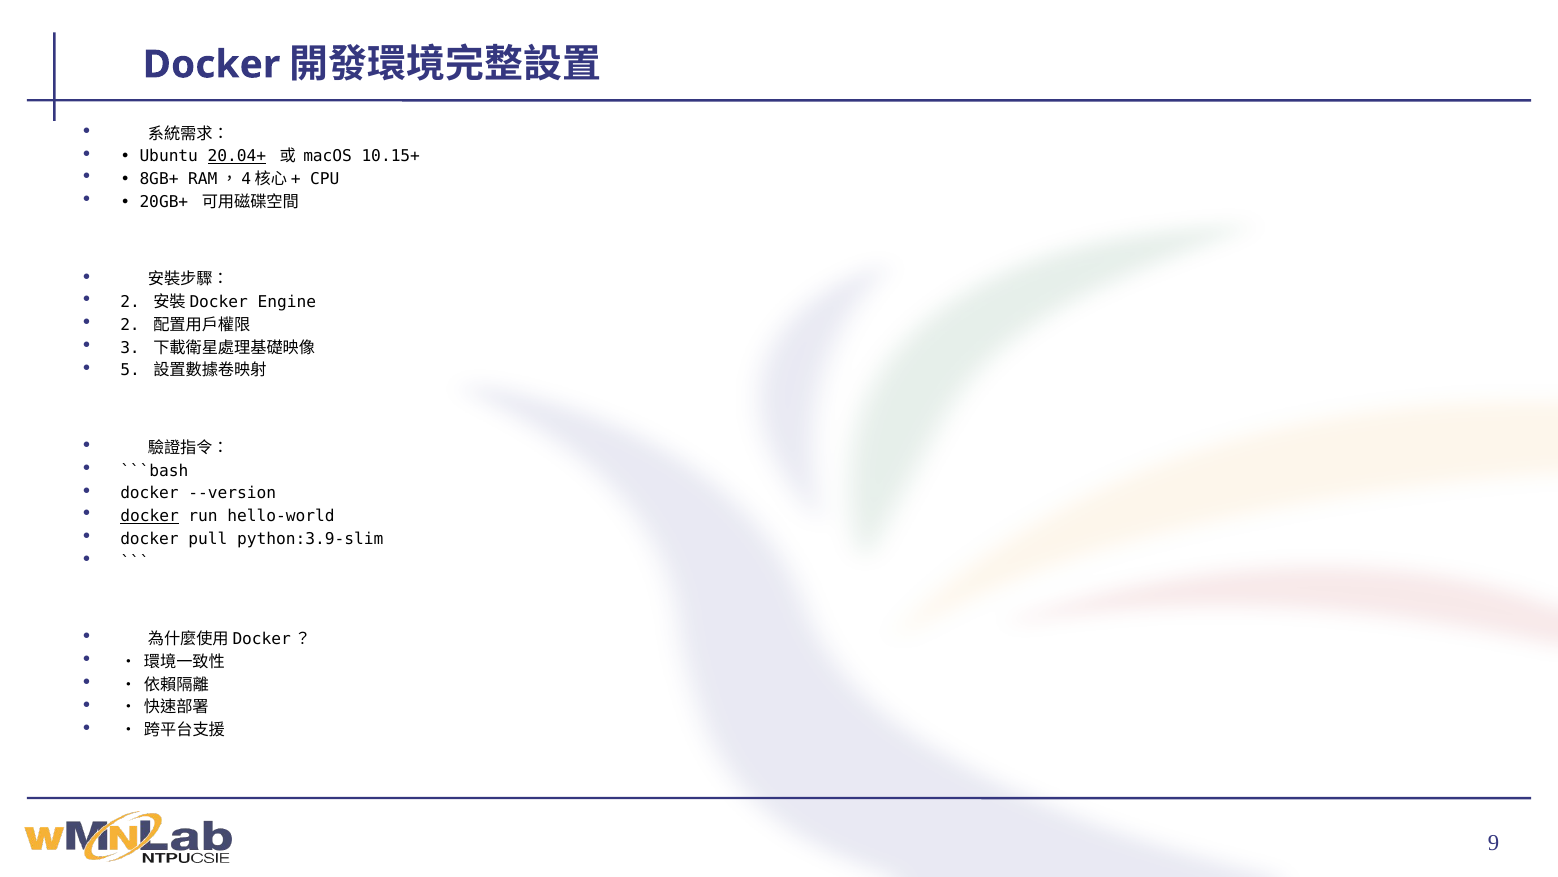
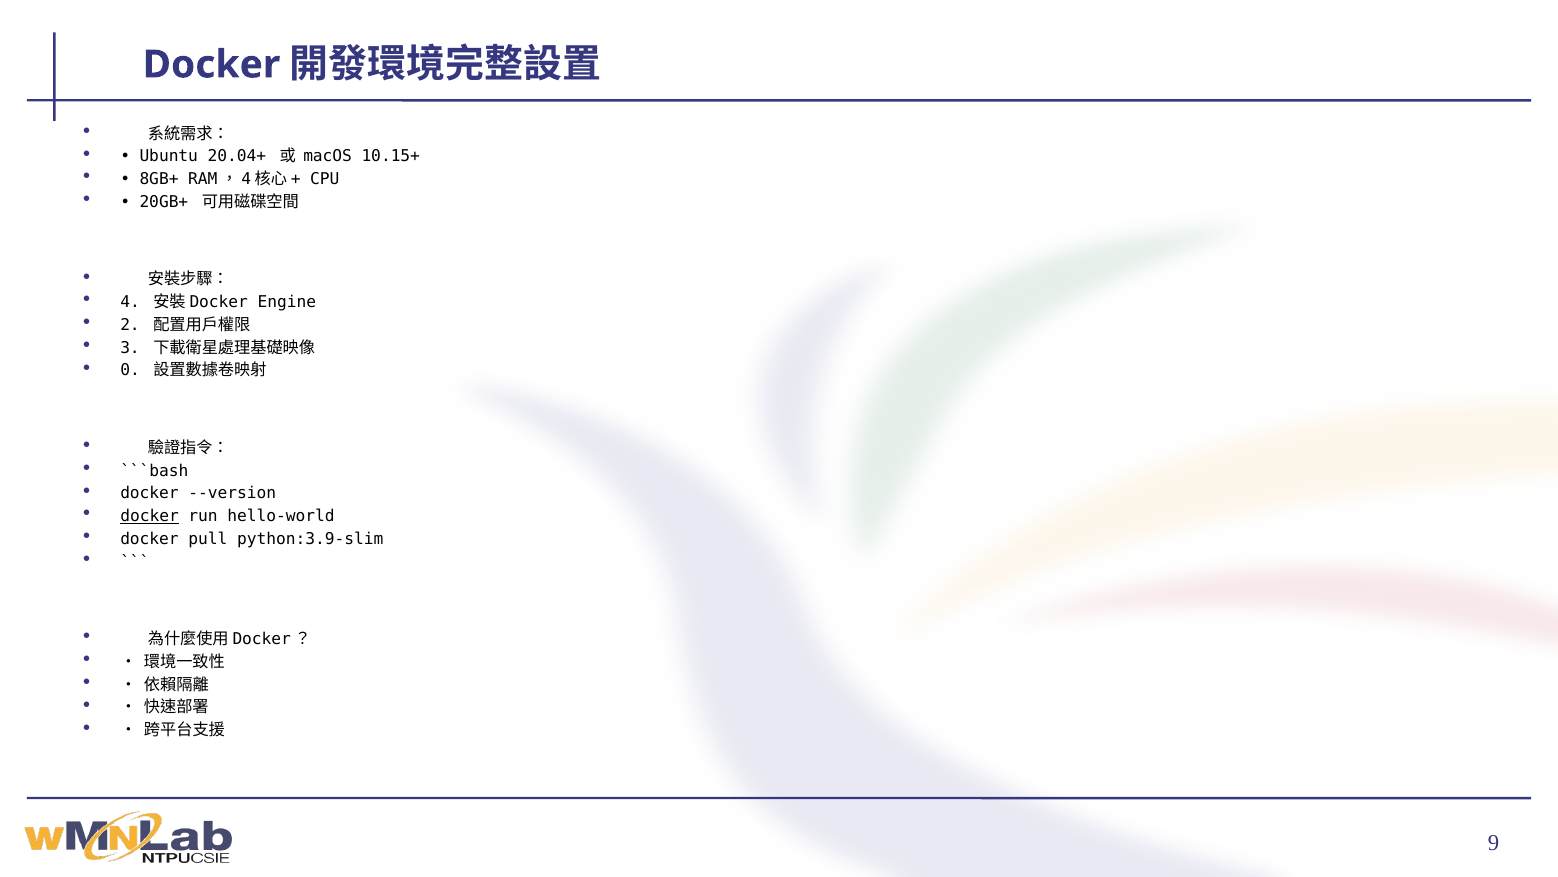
20.04+ underline: present -> none
2 at (130, 302): 2 -> 4
5: 5 -> 0
